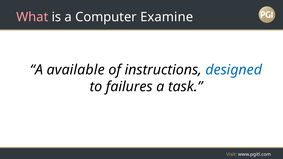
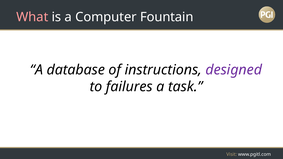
Examine: Examine -> Fountain
available: available -> database
designed colour: blue -> purple
